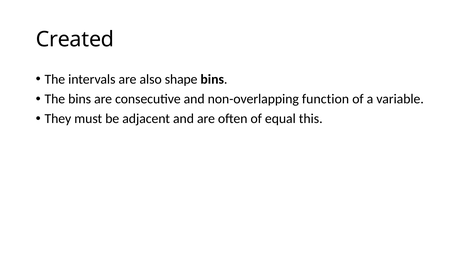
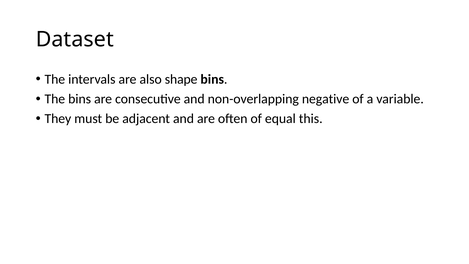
Created: Created -> Dataset
function: function -> negative
